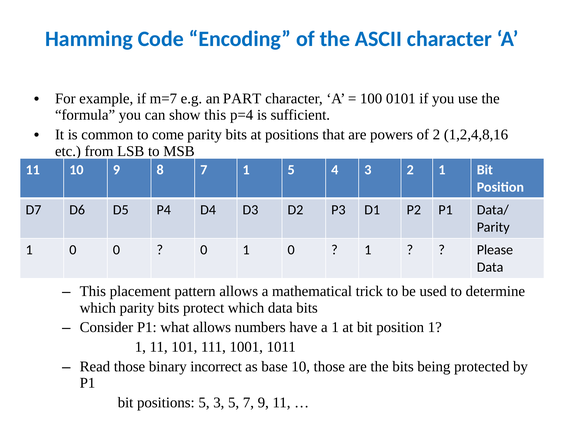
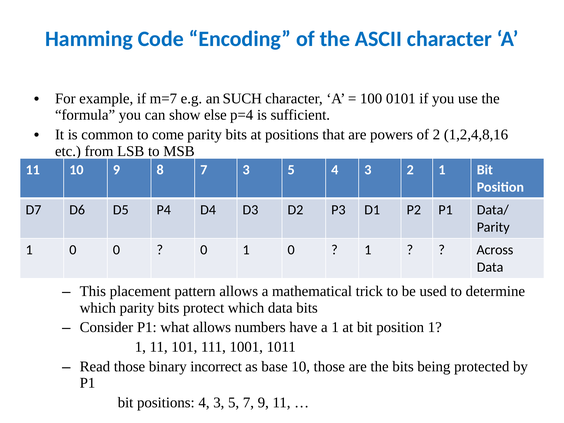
PART: PART -> SUCH
show this: this -> else
7 1: 1 -> 3
Please: Please -> Across
positions 5: 5 -> 4
